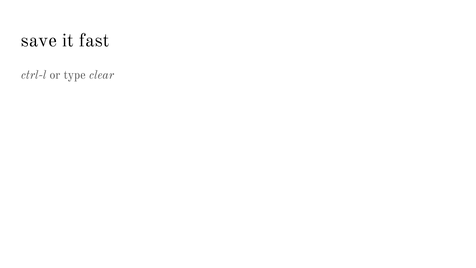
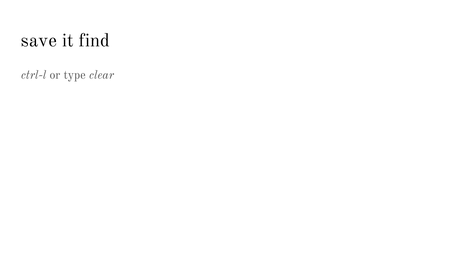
fast: fast -> find
